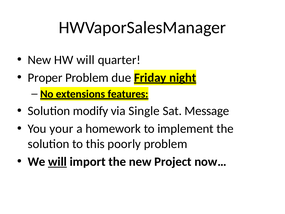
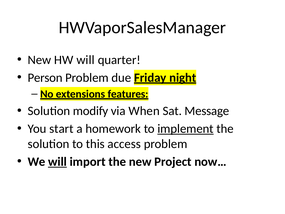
Proper: Proper -> Person
Single: Single -> When
your: your -> start
implement underline: none -> present
poorly: poorly -> access
